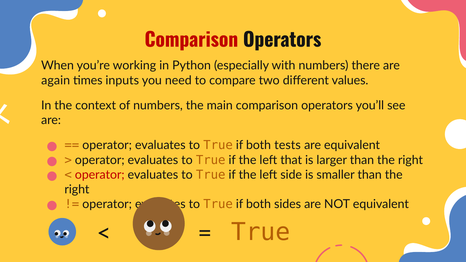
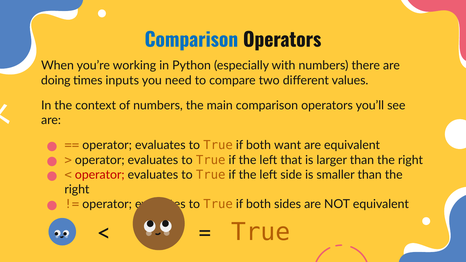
Comparison at (191, 40) colour: red -> blue
again: again -> doing
tests: tests -> want
